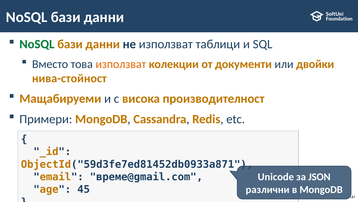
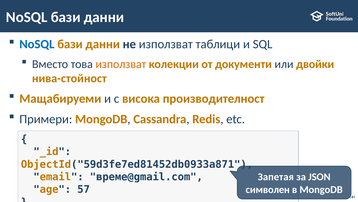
NoSQL at (37, 44) colour: green -> blue
Unicode: Unicode -> Запетая
45: 45 -> 57
различни: различни -> символен
